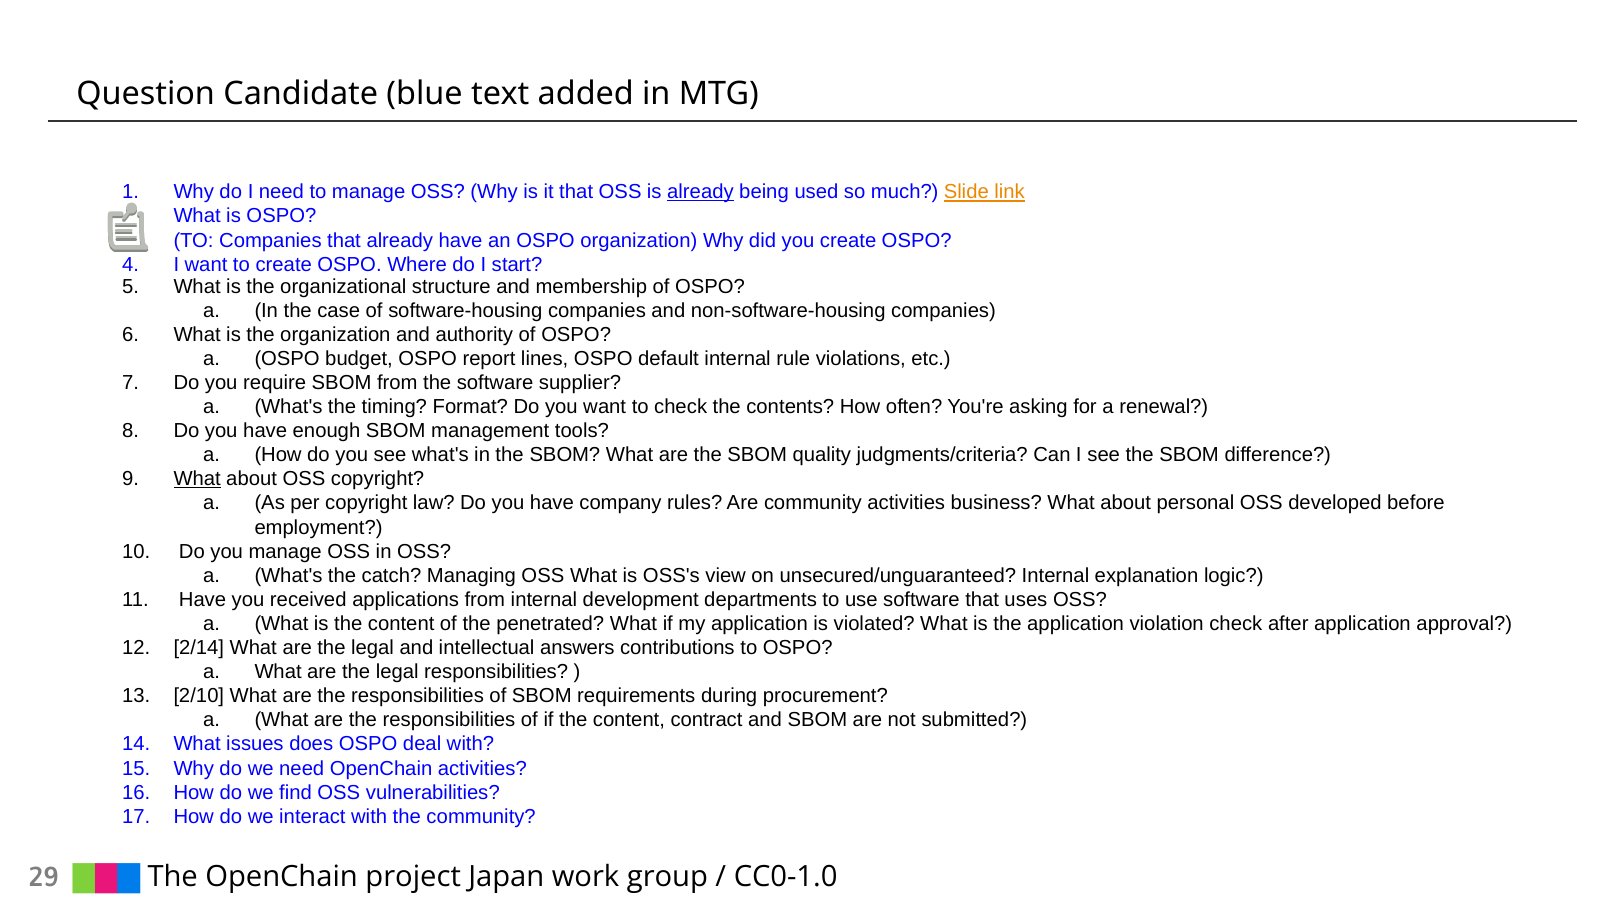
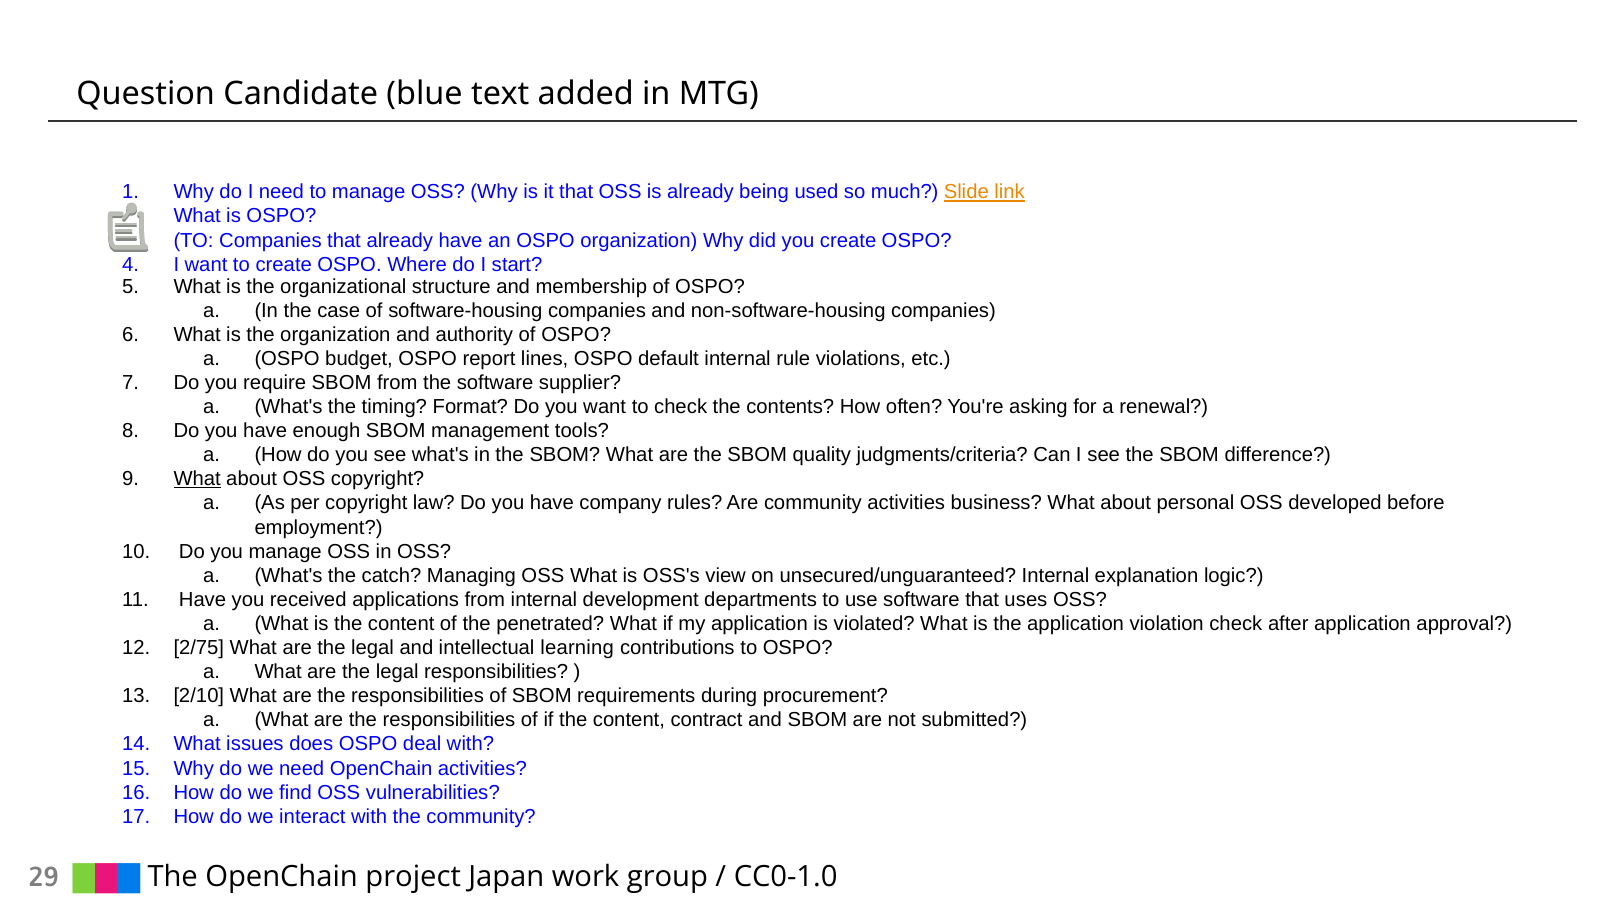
already at (700, 192) underline: present -> none
2/14: 2/14 -> 2/75
answers: answers -> learning
